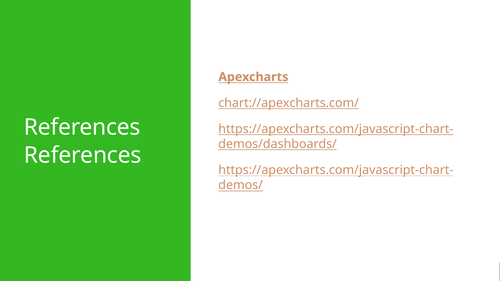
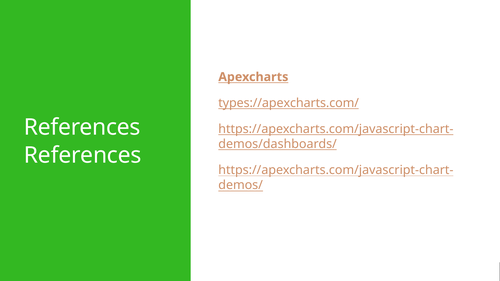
chart://apexcharts.com/: chart://apexcharts.com/ -> types://apexcharts.com/
